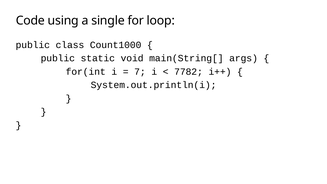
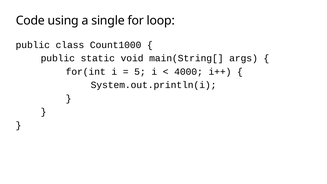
7: 7 -> 5
7782: 7782 -> 4000
